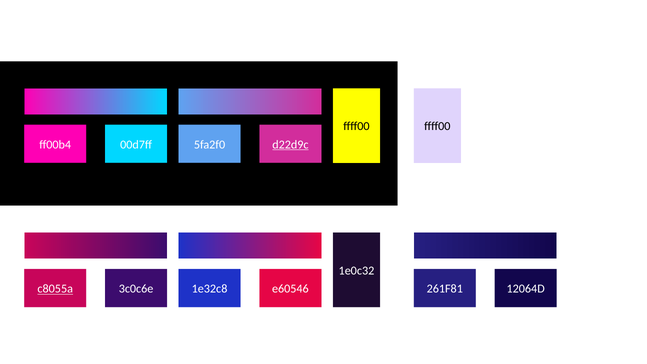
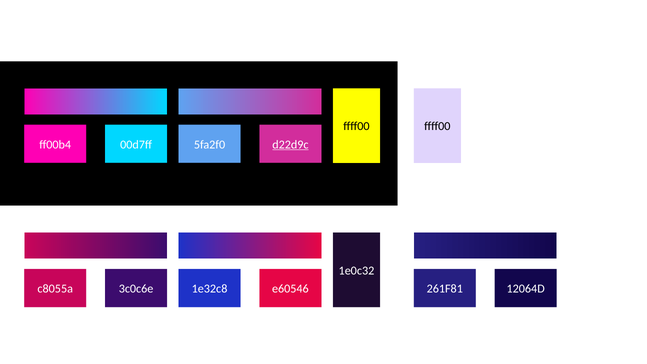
c8055a underline: present -> none
